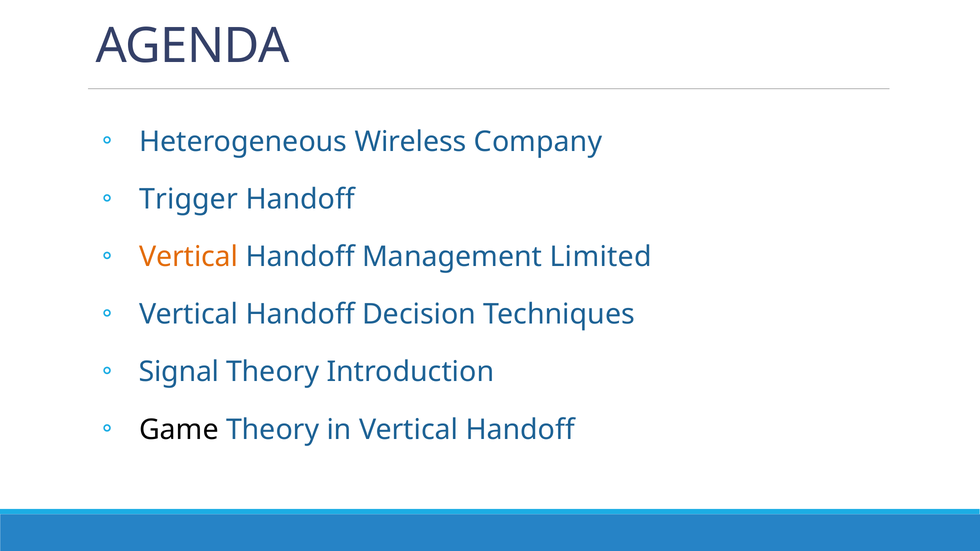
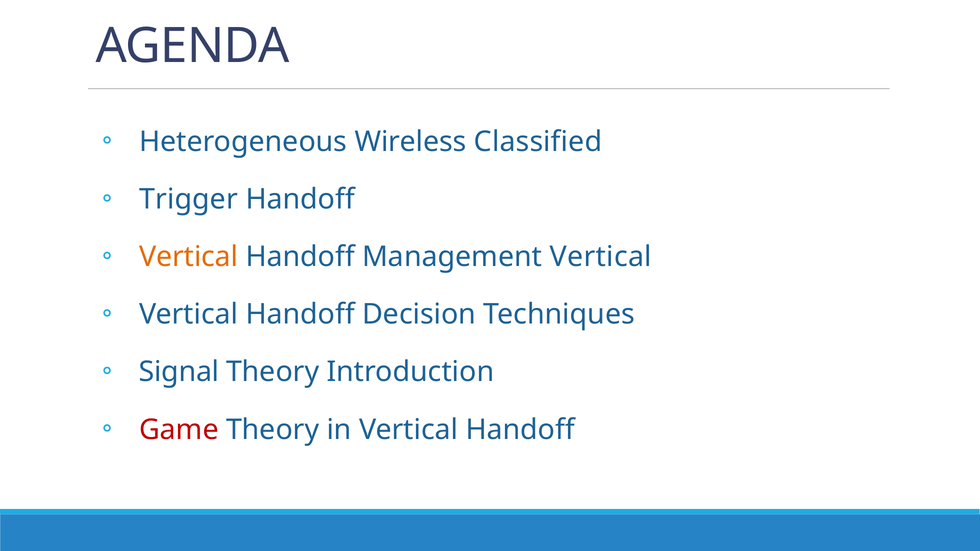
Company: Company -> Classified
Management Limited: Limited -> Vertical
Game colour: black -> red
